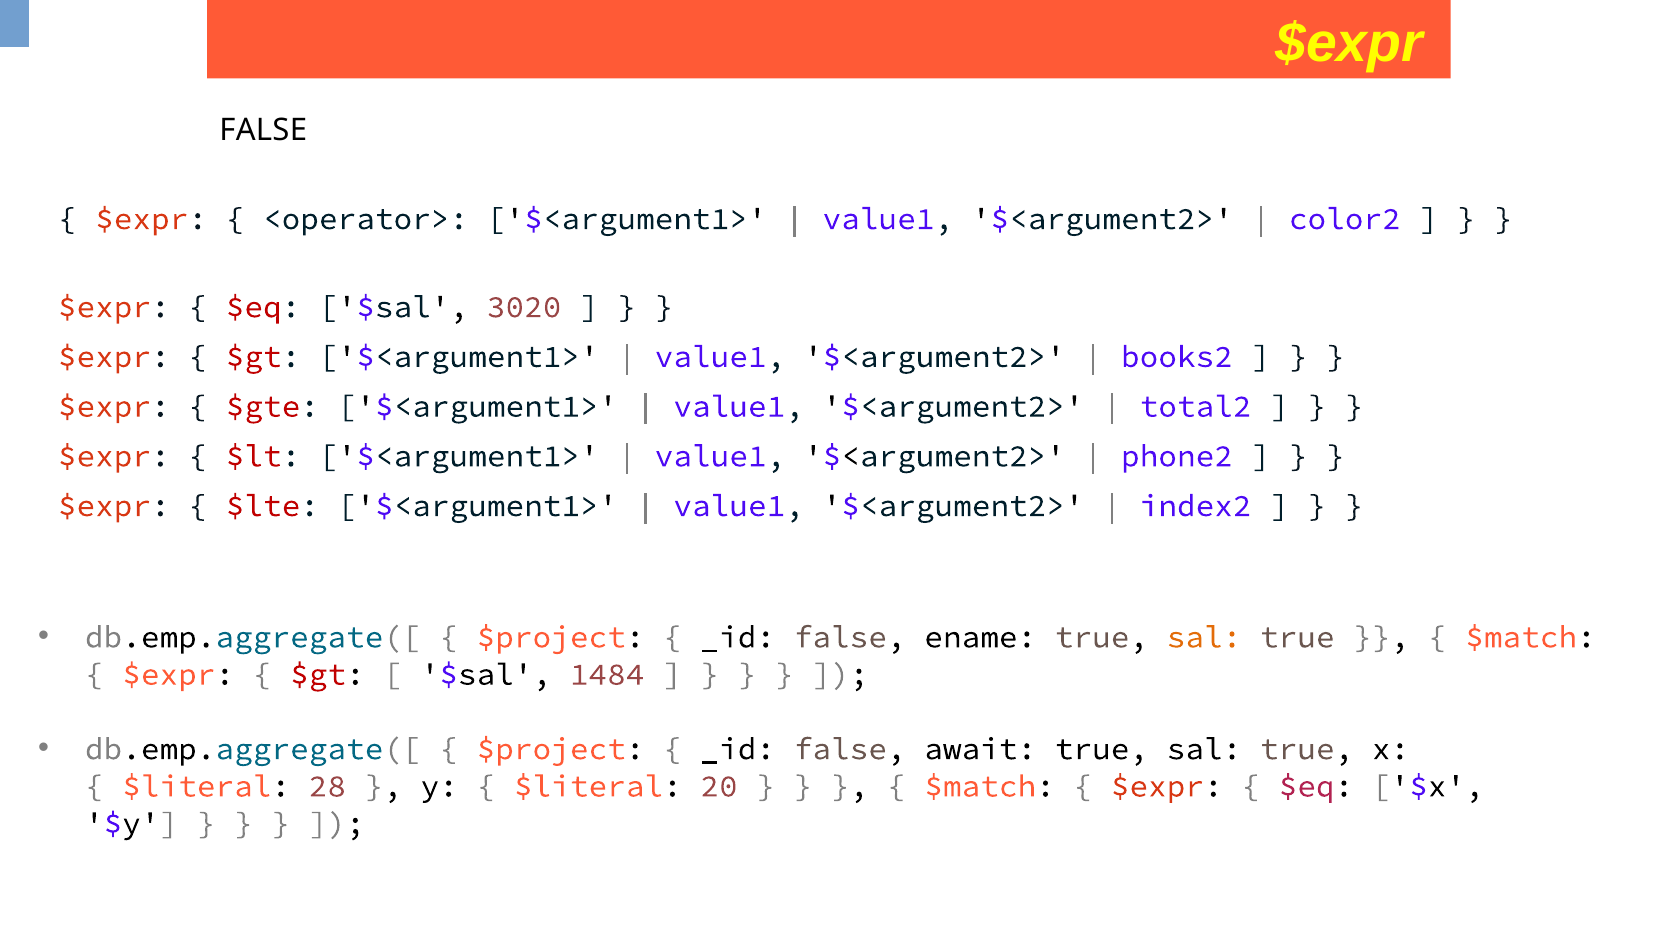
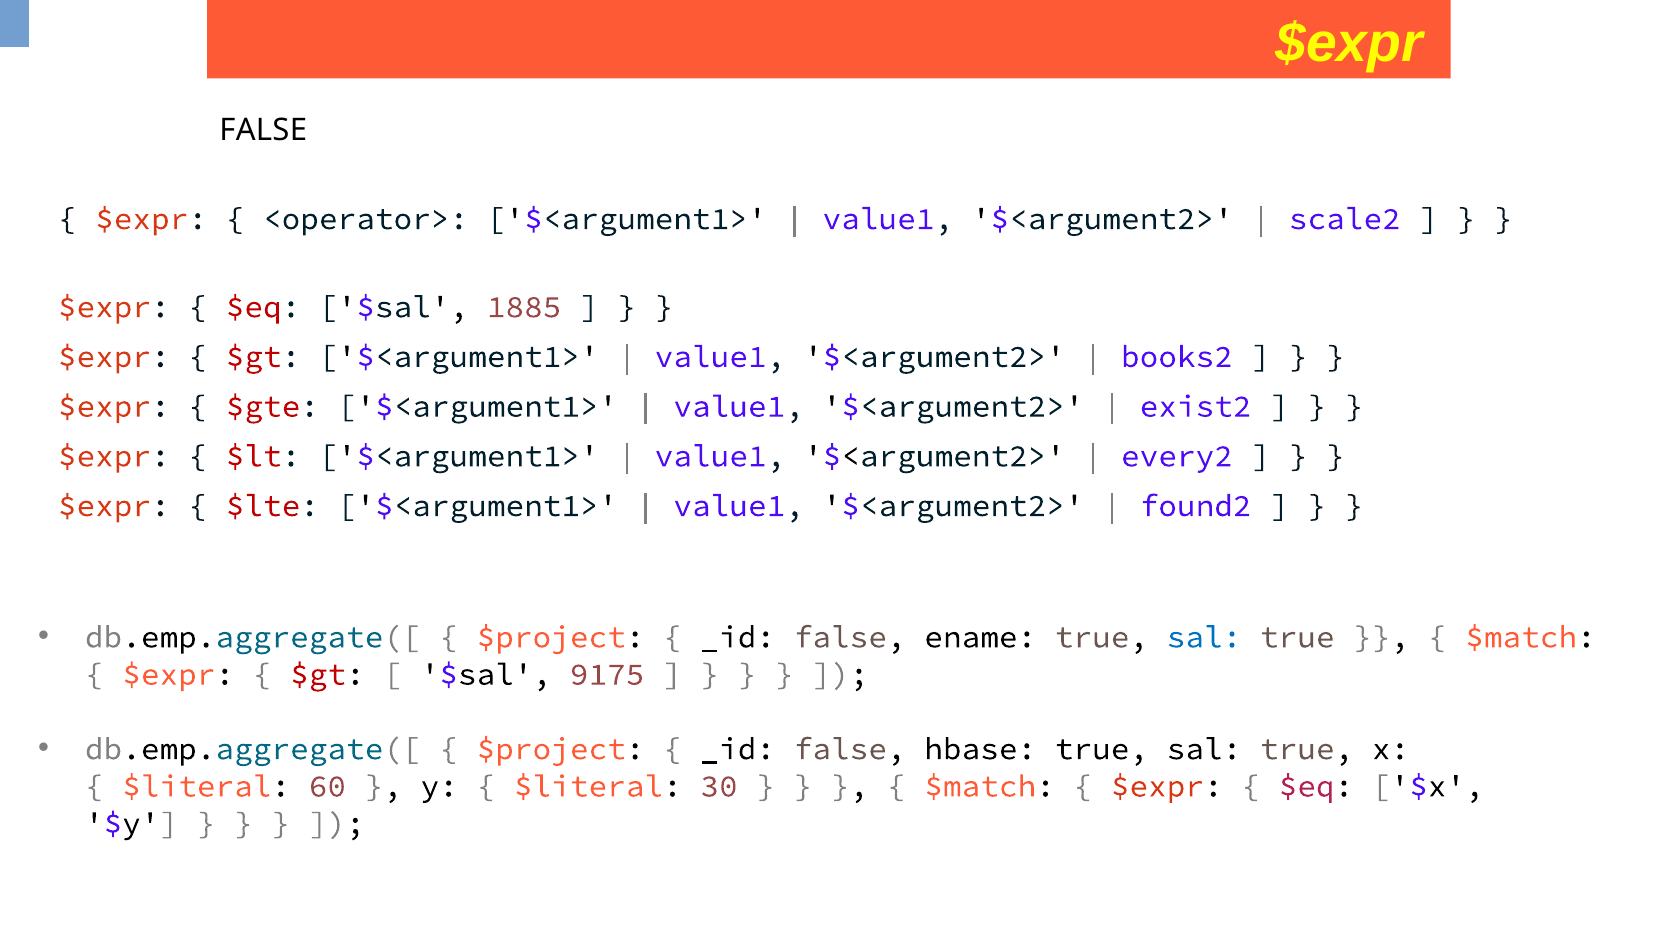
color2: color2 -> scale2
3020: 3020 -> 1885
total2: total2 -> exist2
phone2: phone2 -> every2
index2: index2 -> found2
sal at (1204, 638) colour: orange -> blue
1484: 1484 -> 9175
await: await -> hbase
28: 28 -> 60
20: 20 -> 30
